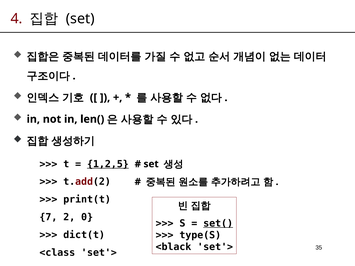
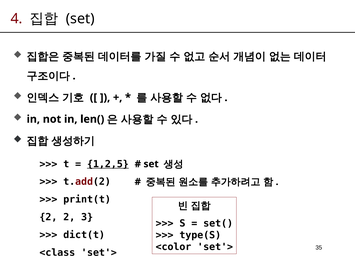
7 at (48, 217): 7 -> 2
0: 0 -> 3
set( underline: present -> none
<black: <black -> <color
